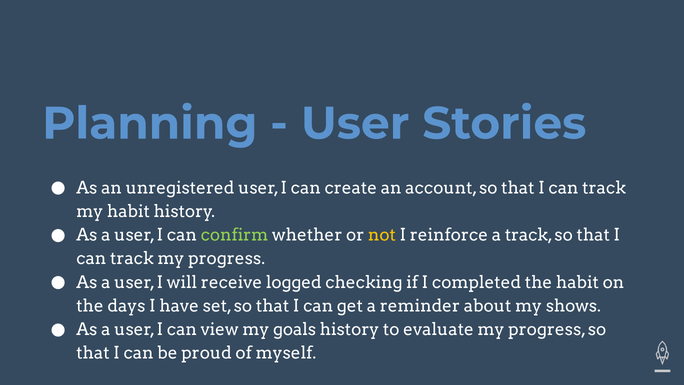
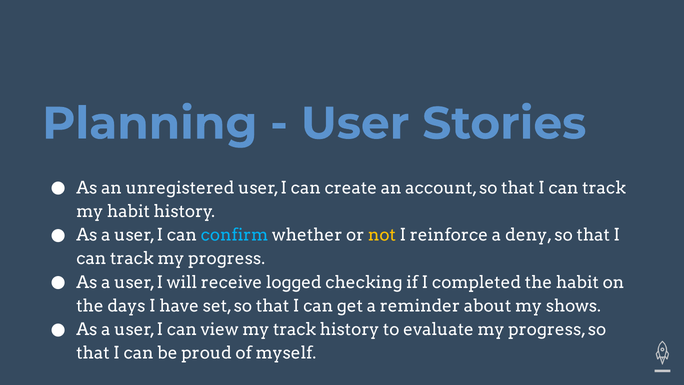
confirm colour: light green -> light blue
a track: track -> deny
my goals: goals -> track
